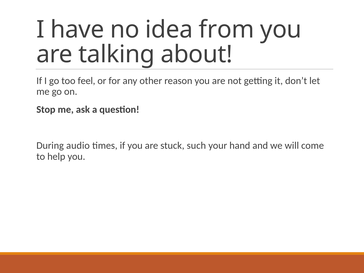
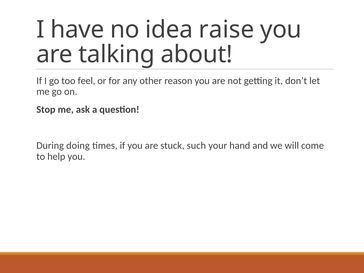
from: from -> raise
audio: audio -> doing
